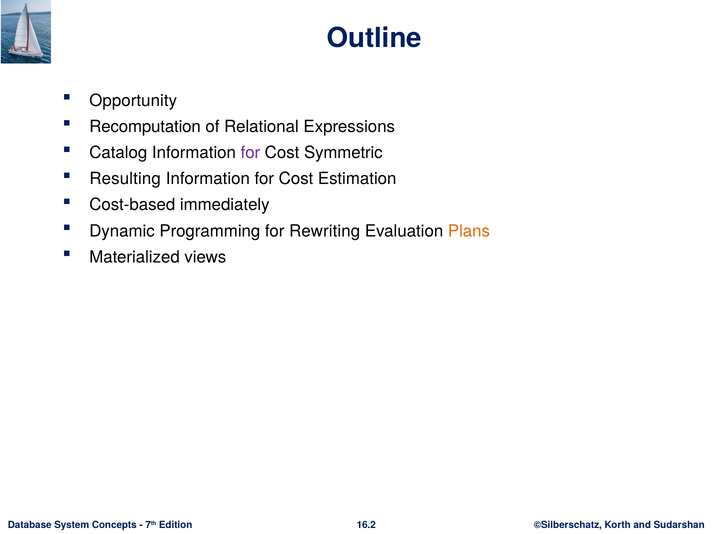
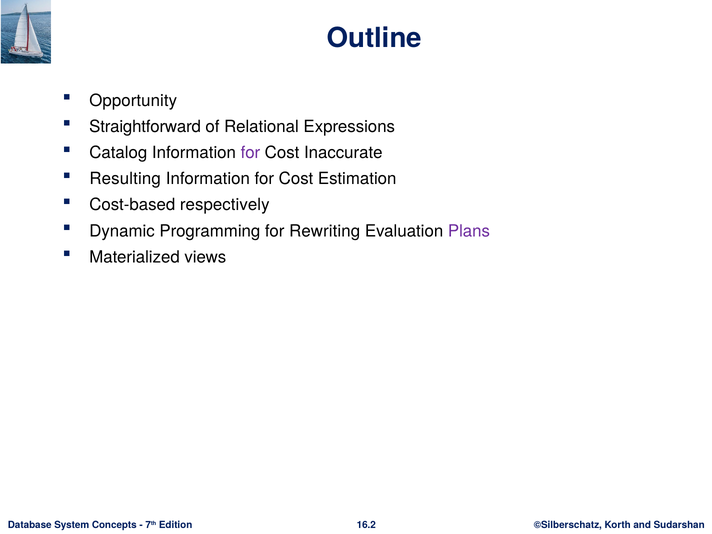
Recomputation: Recomputation -> Straightforward
Symmetric: Symmetric -> Inaccurate
immediately: immediately -> respectively
Plans colour: orange -> purple
